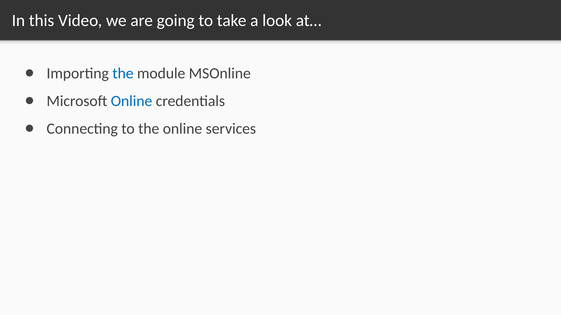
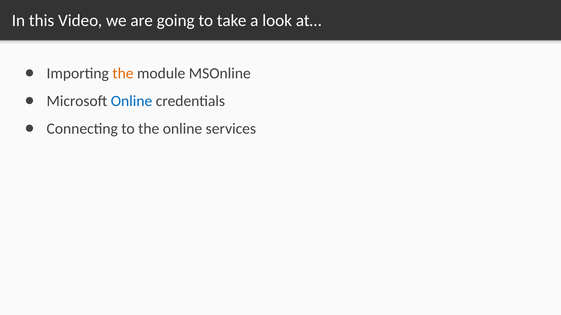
the at (123, 73) colour: blue -> orange
